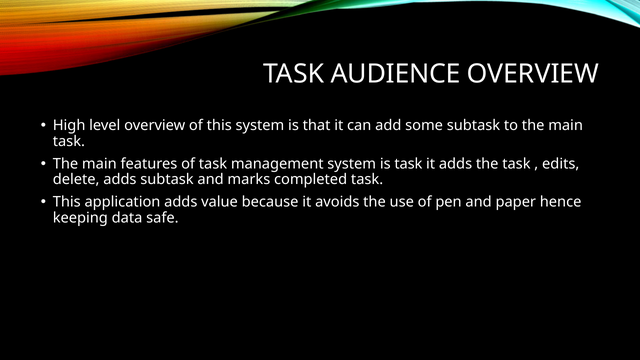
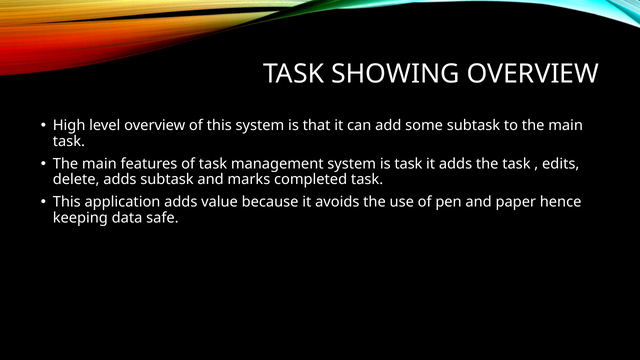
AUDIENCE: AUDIENCE -> SHOWING
